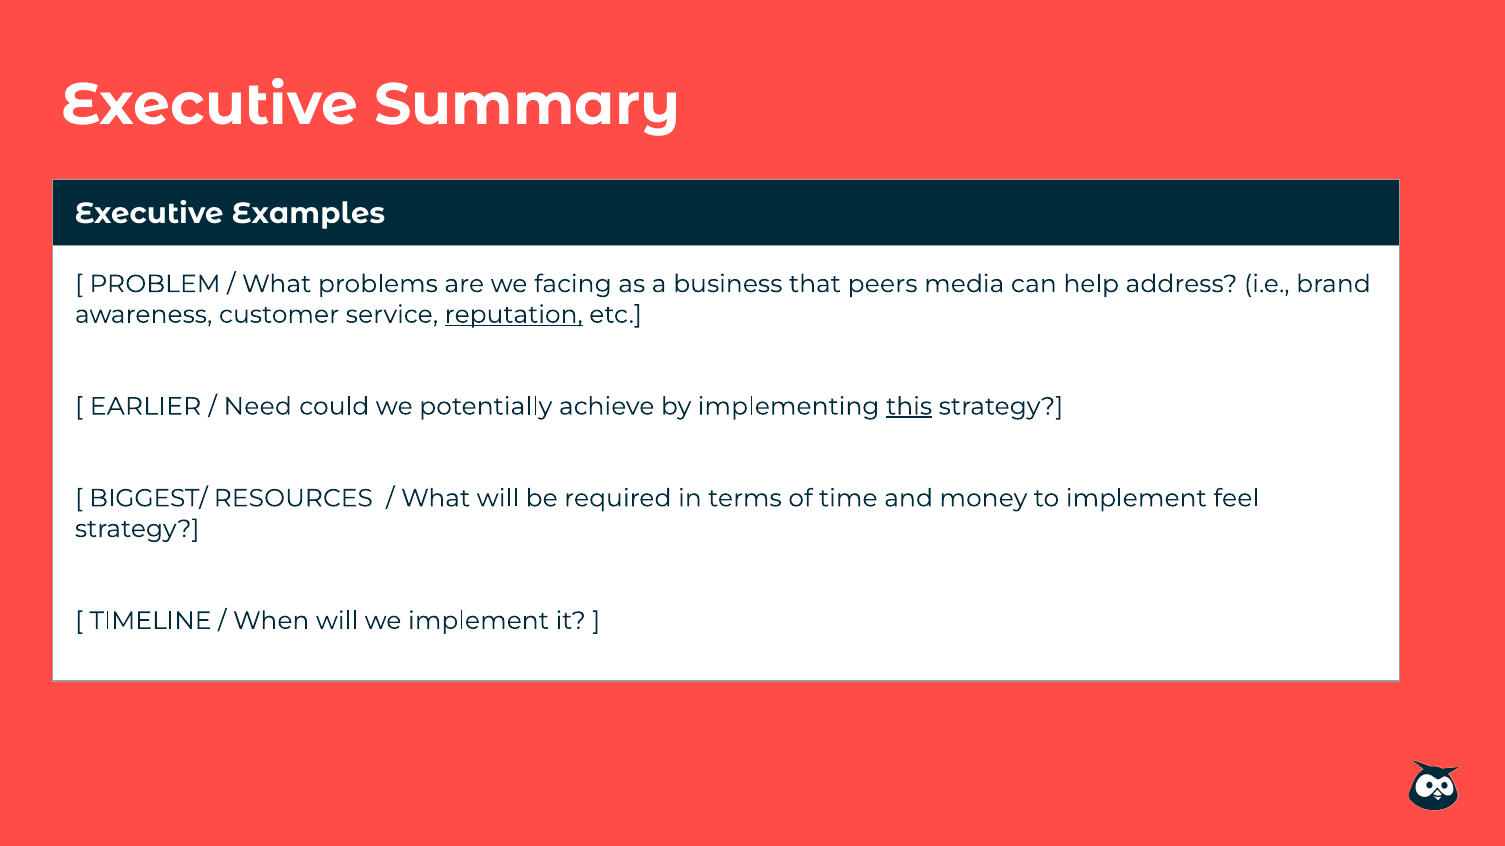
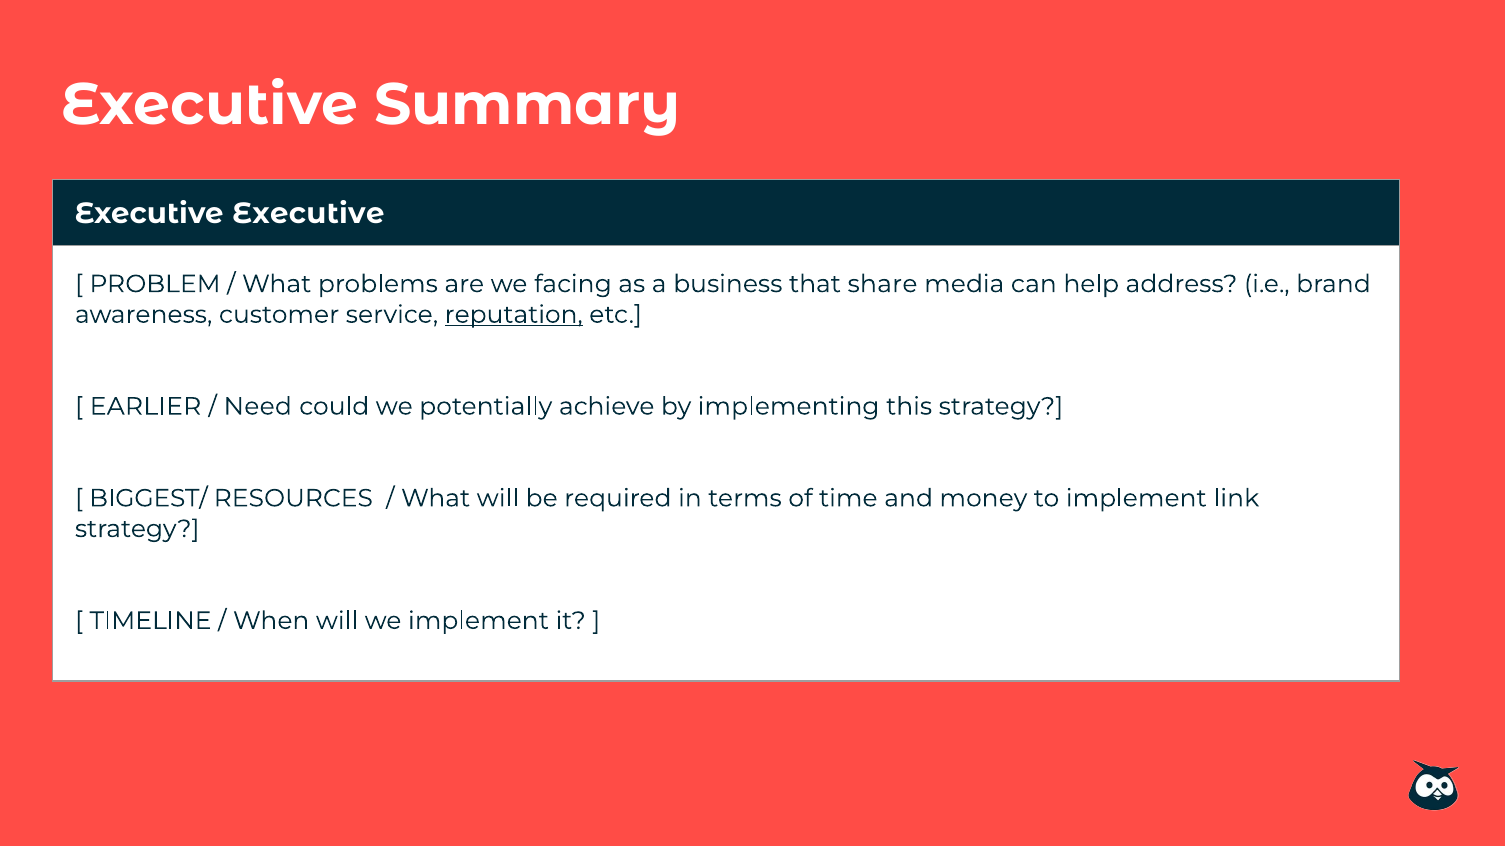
Executive Examples: Examples -> Executive
peers: peers -> share
this underline: present -> none
feel: feel -> link
